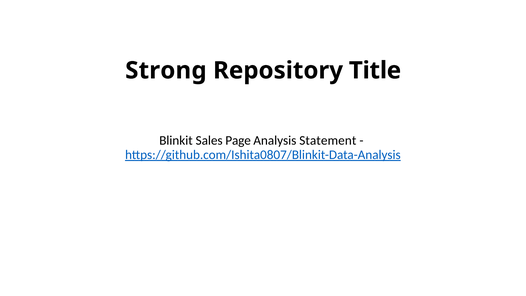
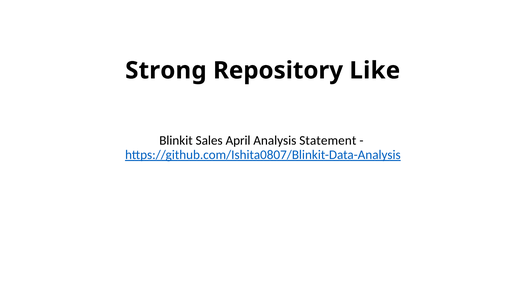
Title: Title -> Like
Page: Page -> April
